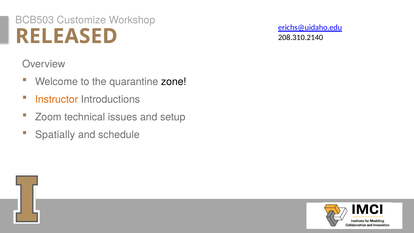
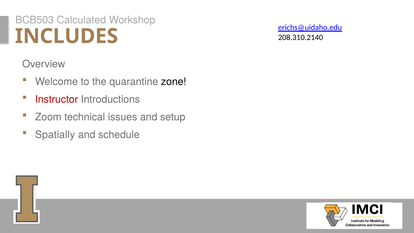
Customize: Customize -> Calculated
RELEASED: RELEASED -> INCLUDES
Instructor colour: orange -> red
